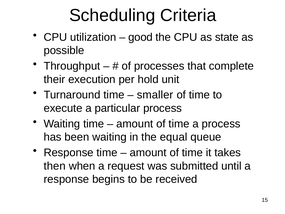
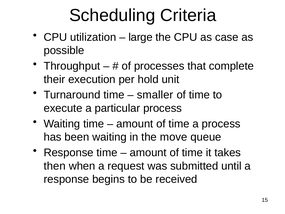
good: good -> large
state: state -> case
equal: equal -> move
